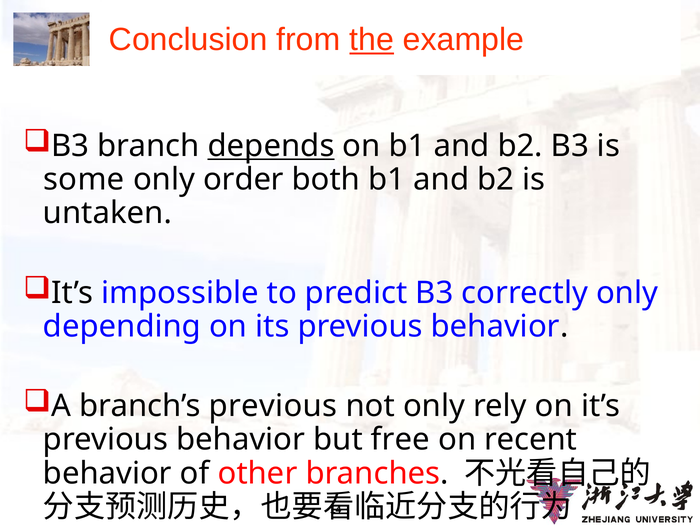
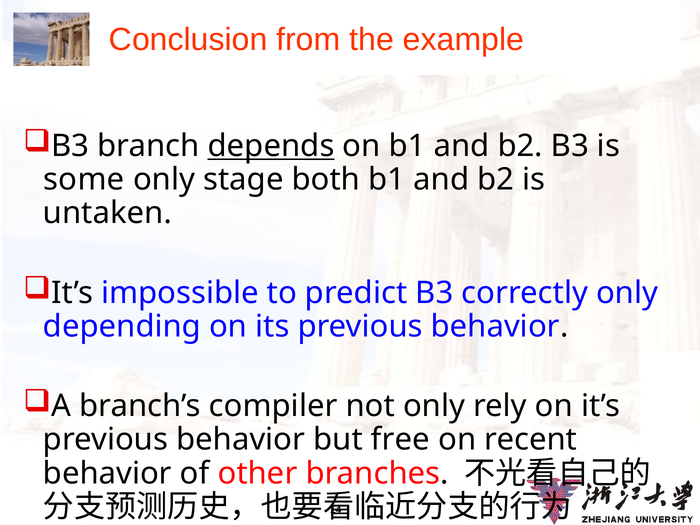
the underline: present -> none
order: order -> stage
branch’s previous: previous -> compiler
